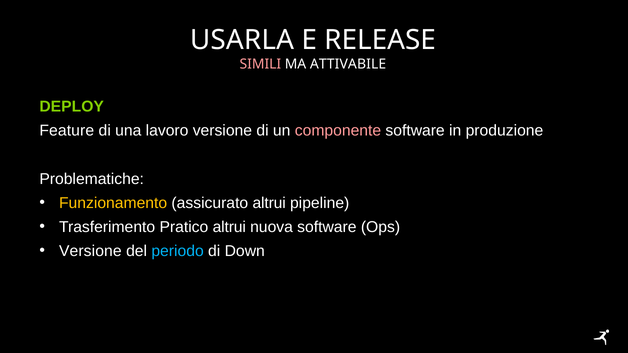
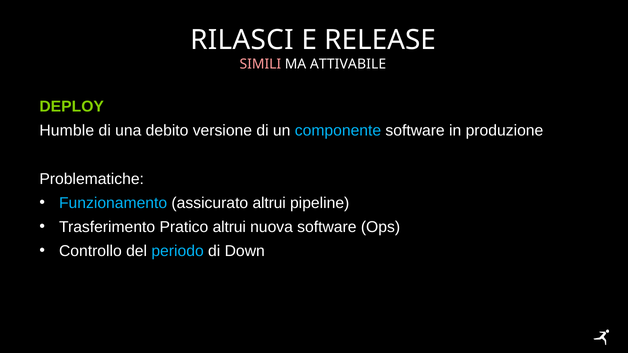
USARLA: USARLA -> RILASCI
Feature: Feature -> Humble
lavoro: lavoro -> debito
componente colour: pink -> light blue
Funzionamento colour: yellow -> light blue
Versione at (90, 251): Versione -> Controllo
